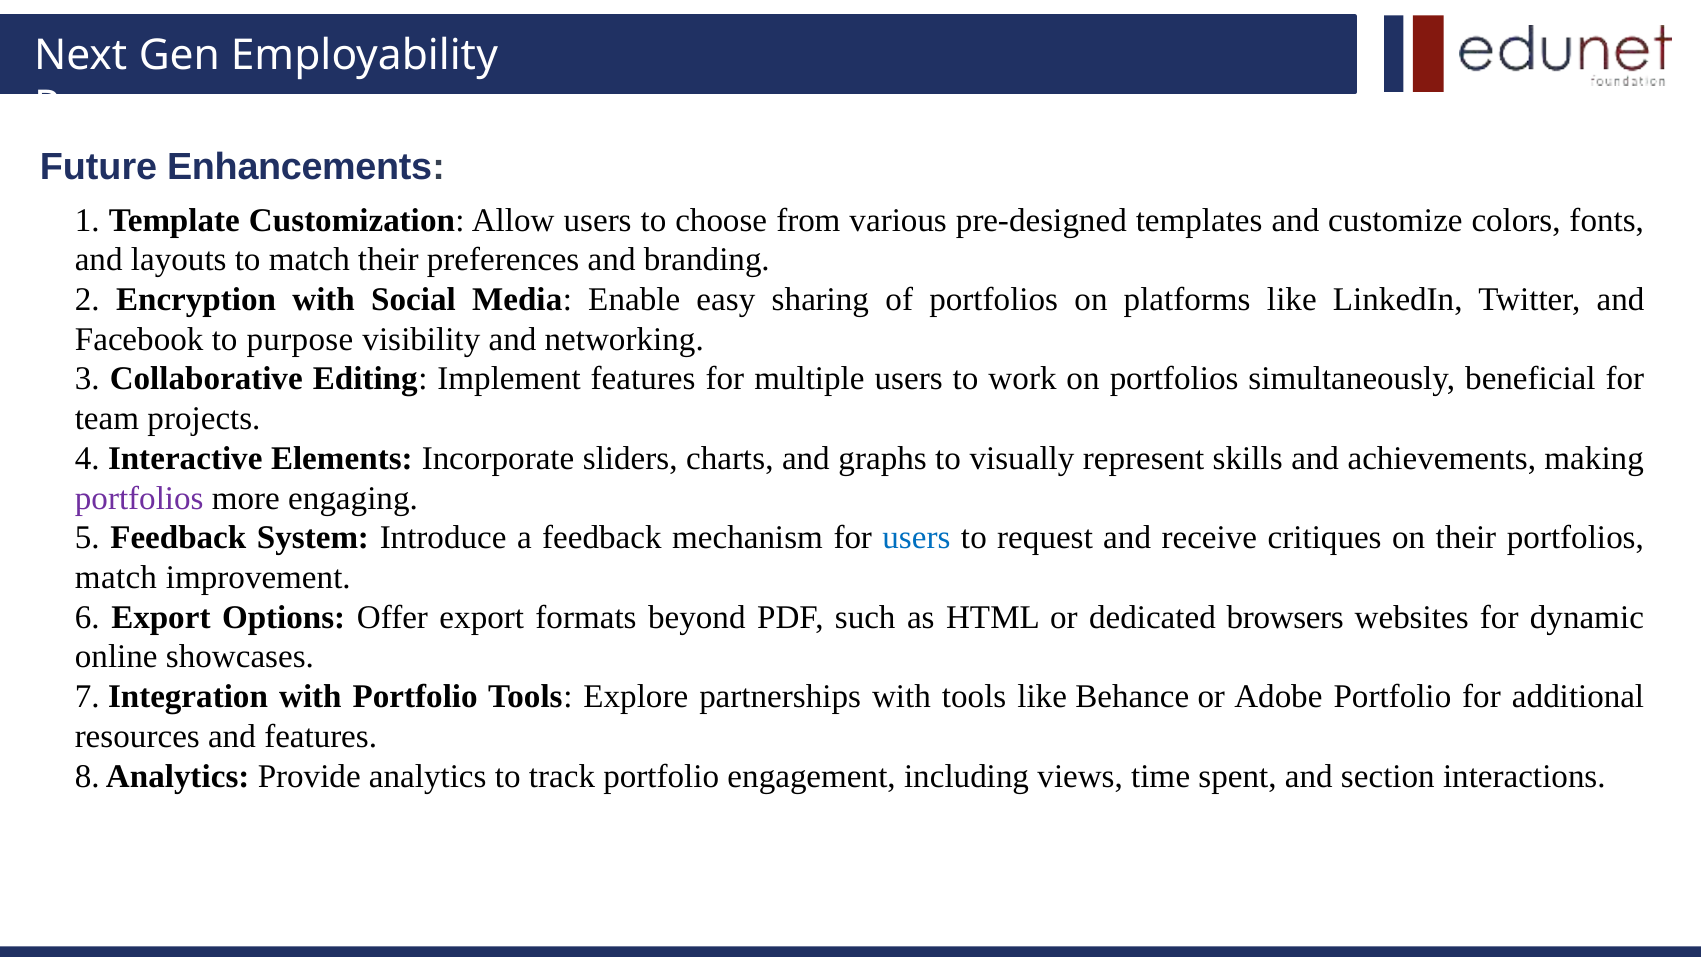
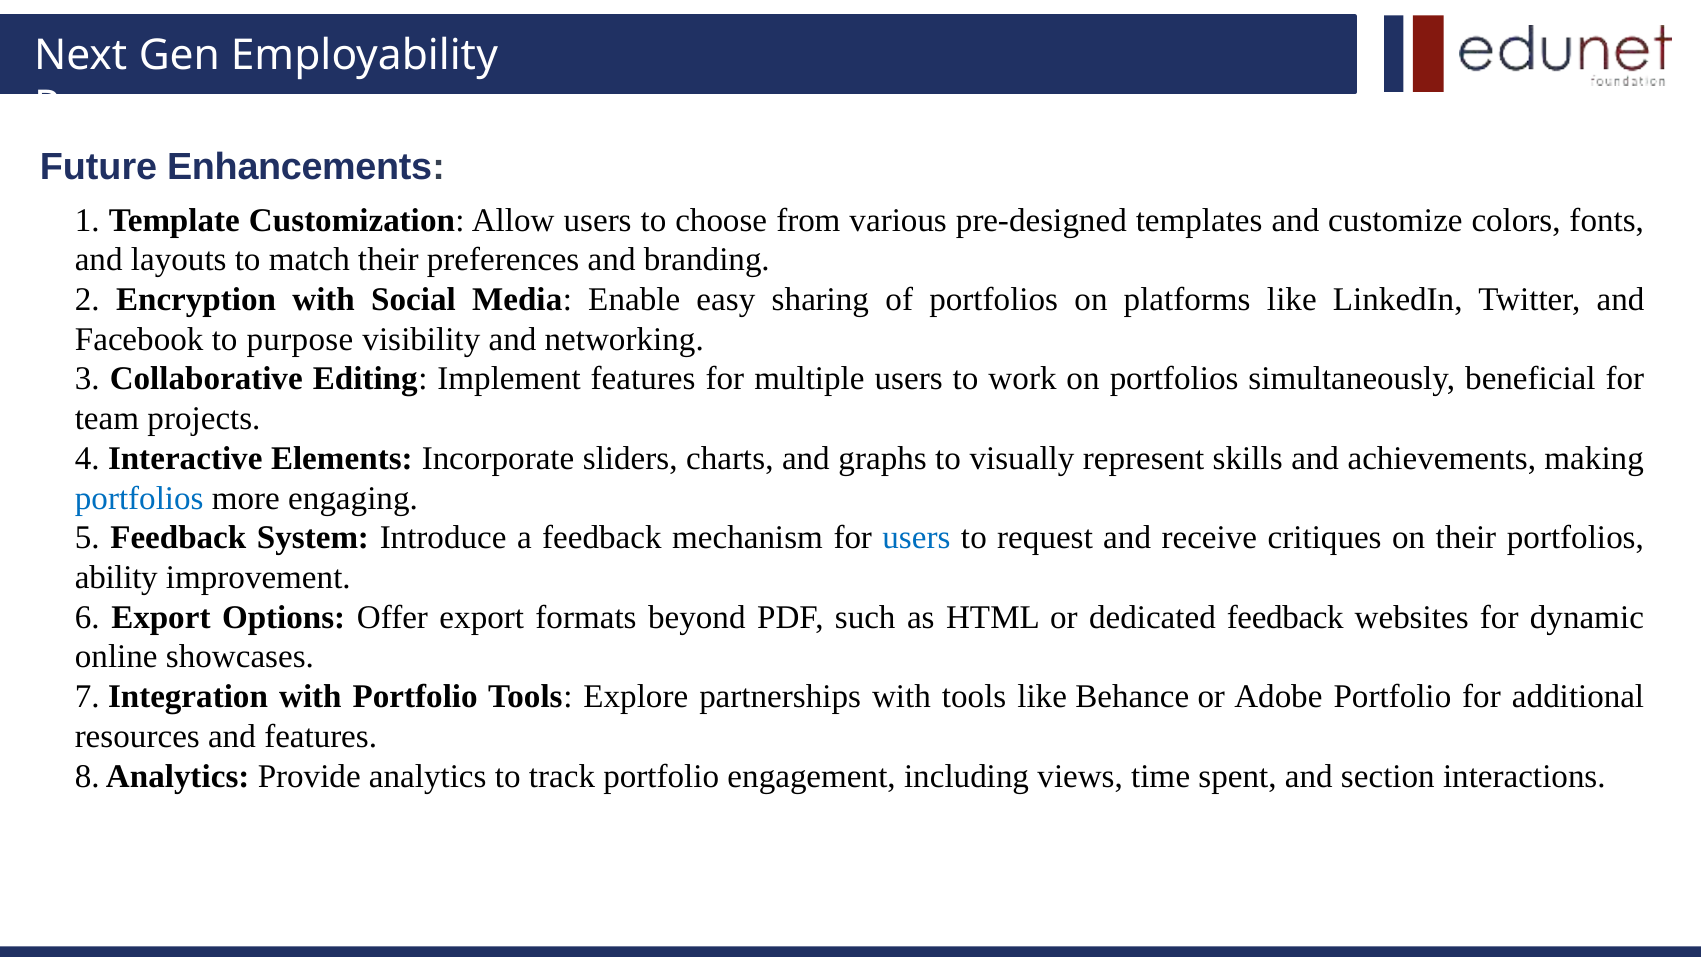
portfolios at (139, 498) colour: purple -> blue
match at (116, 578): match -> ability
dedicated browsers: browsers -> feedback
